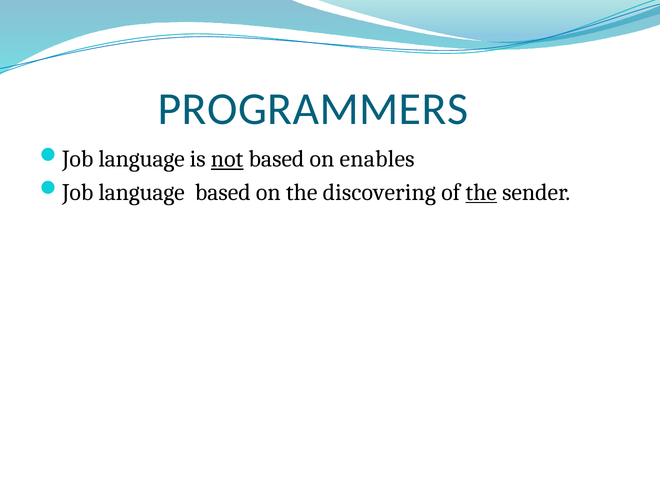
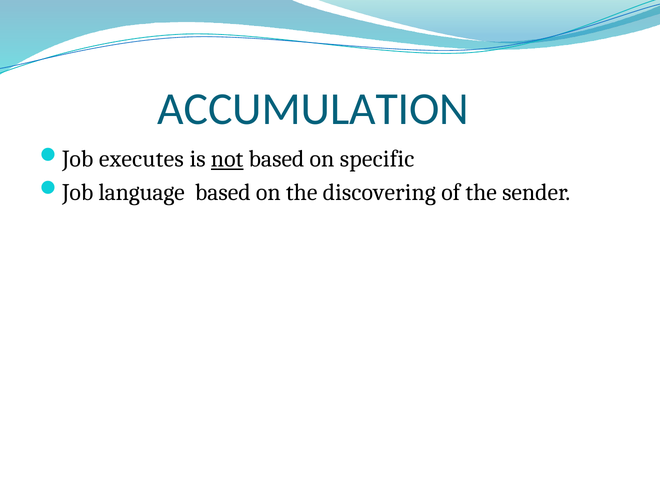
PROGRAMMERS: PROGRAMMERS -> ACCUMULATION
language at (142, 159): language -> executes
enables: enables -> specific
the at (481, 192) underline: present -> none
